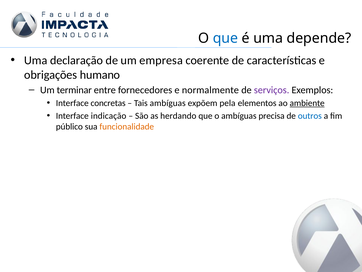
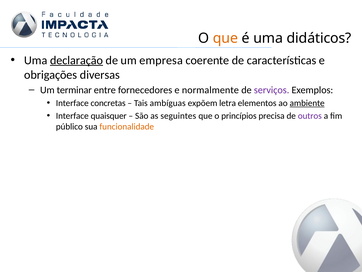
que at (225, 38) colour: blue -> orange
depende: depende -> didáticos
declaração underline: none -> present
humano: humano -> diversas
pela: pela -> letra
indicação: indicação -> quaisquer
herdando: herdando -> seguintes
o ambíguas: ambíguas -> princípios
outros colour: blue -> purple
